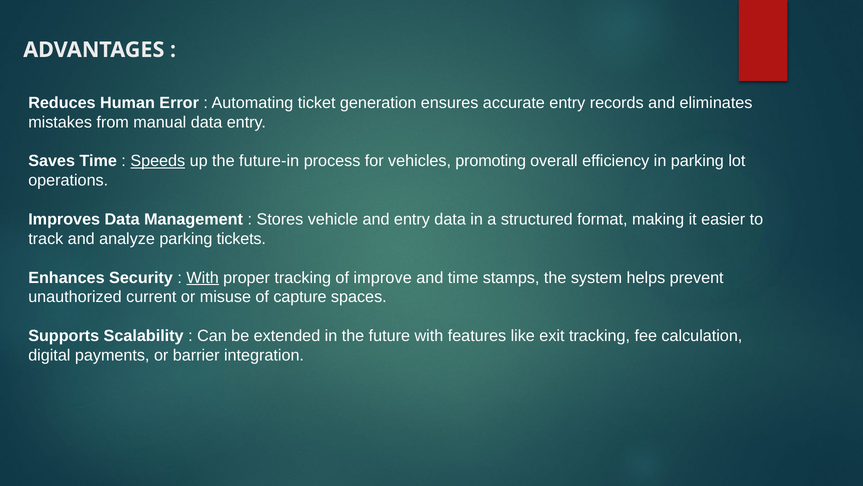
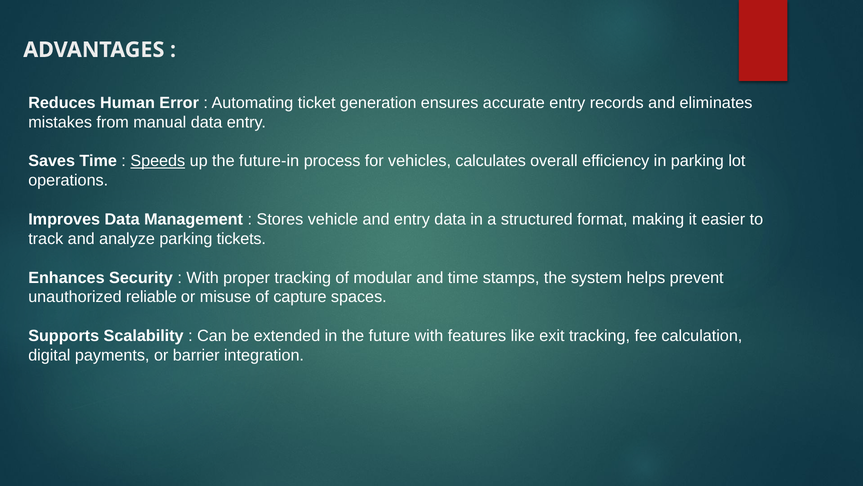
promoting: promoting -> calculates
With at (203, 277) underline: present -> none
improve: improve -> modular
current: current -> reliable
